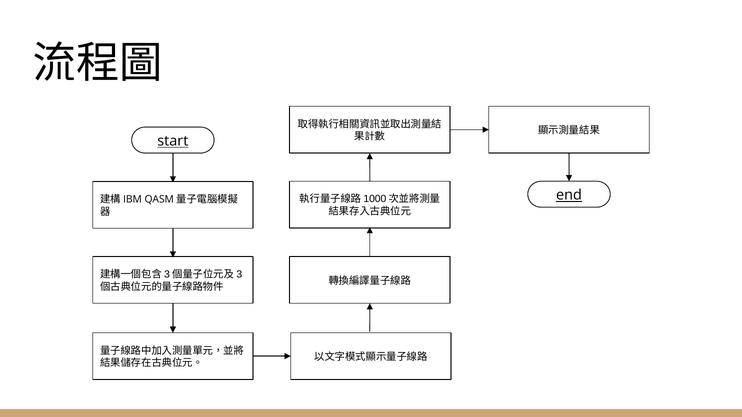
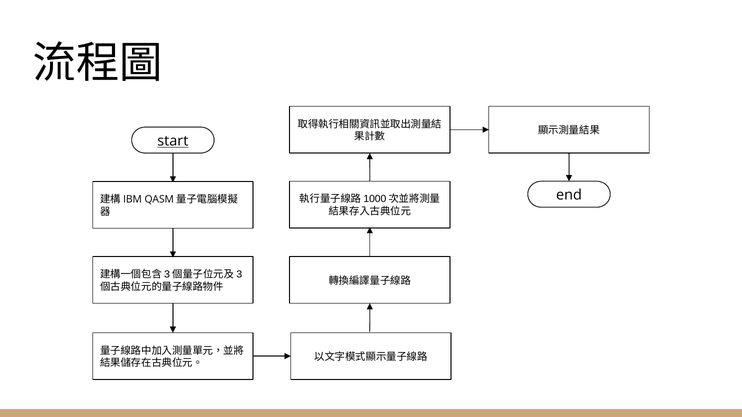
end underline: present -> none
